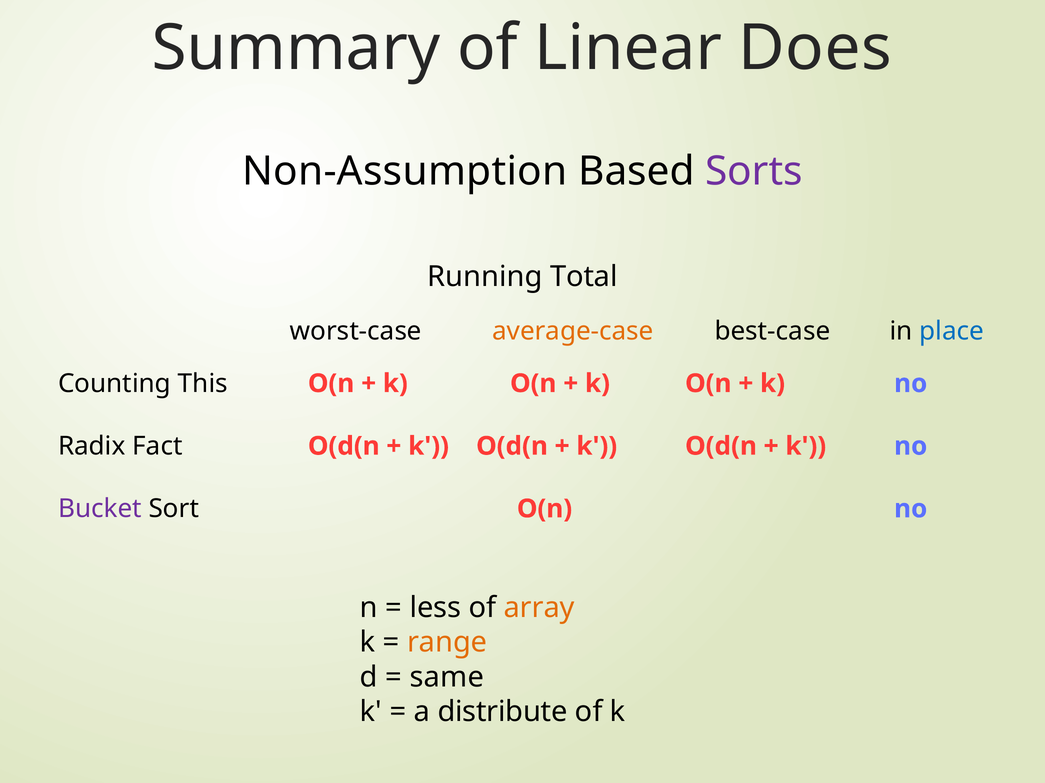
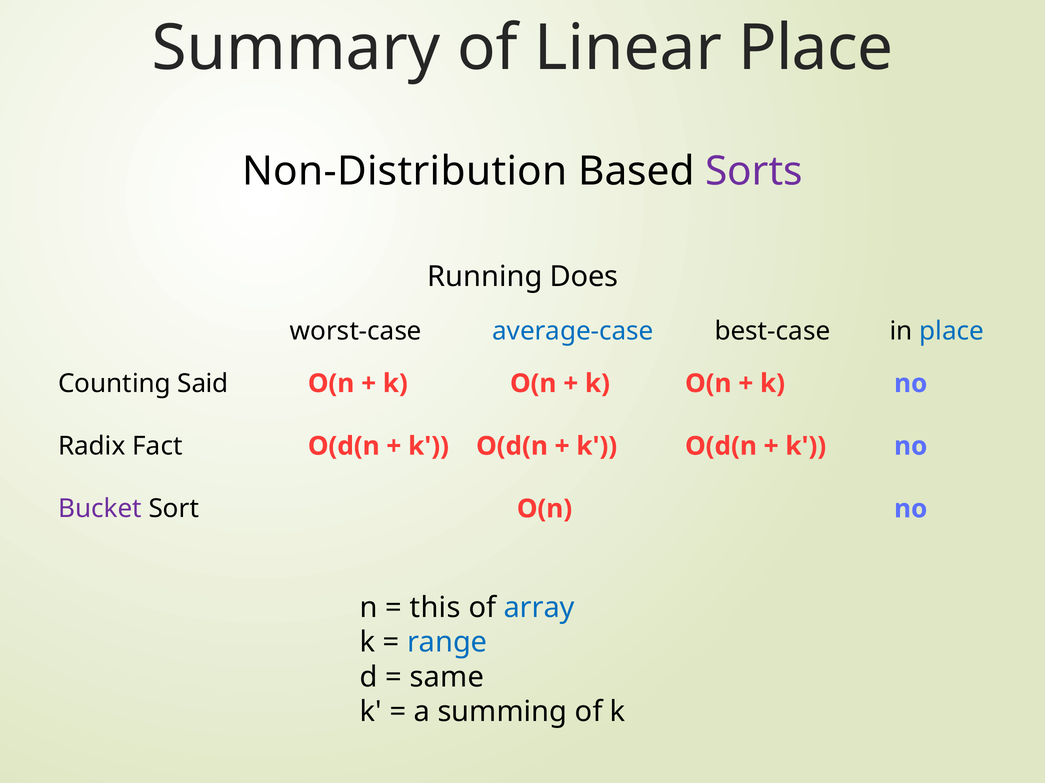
Linear Does: Does -> Place
Non-Assumption: Non-Assumption -> Non-Distribution
Total: Total -> Does
average-case colour: orange -> blue
This: This -> Said
less: less -> this
array colour: orange -> blue
range colour: orange -> blue
distribute: distribute -> summing
